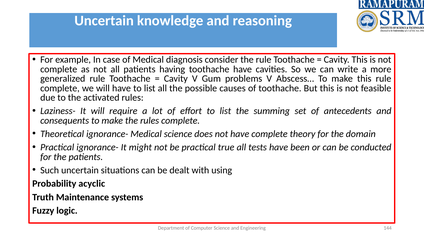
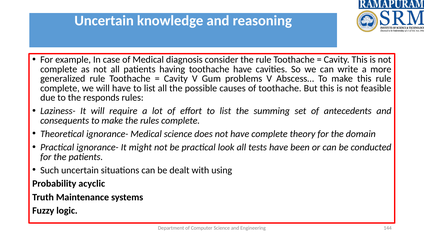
activated: activated -> responds
true: true -> look
